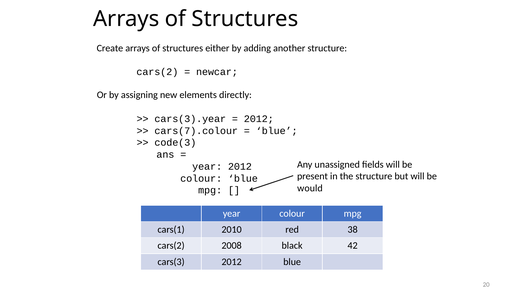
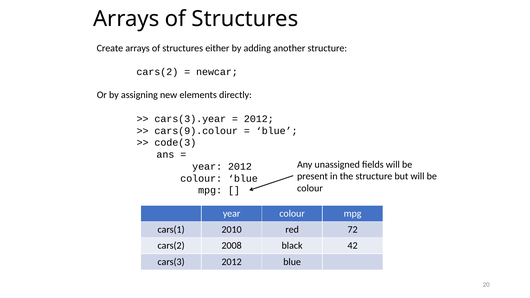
cars(7).colour: cars(7).colour -> cars(9).colour
would at (310, 188): would -> colour
38: 38 -> 72
